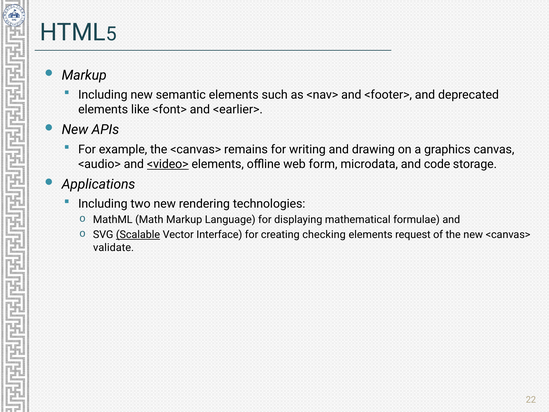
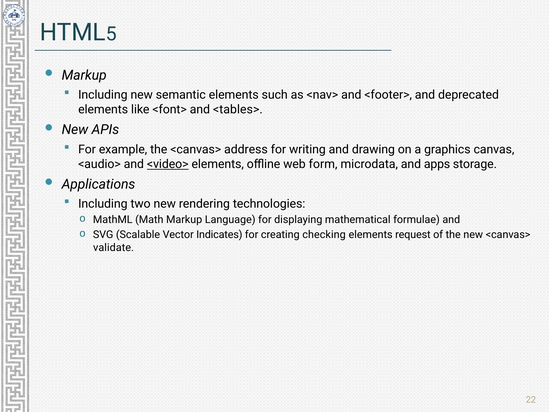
<earlier>: <earlier> -> <tables>
remains: remains -> address
code: code -> apps
Scalable underline: present -> none
Interface: Interface -> Indicates
